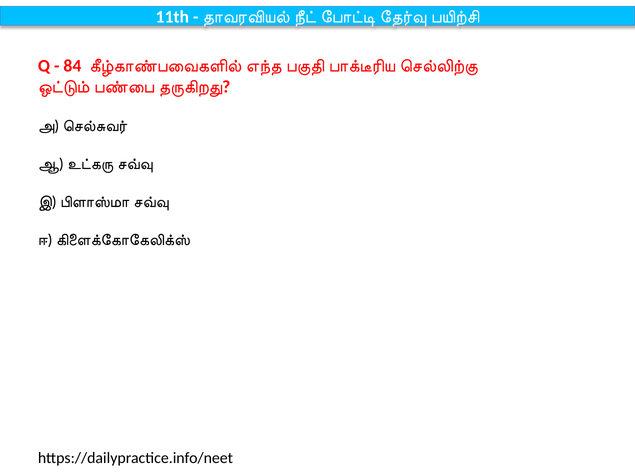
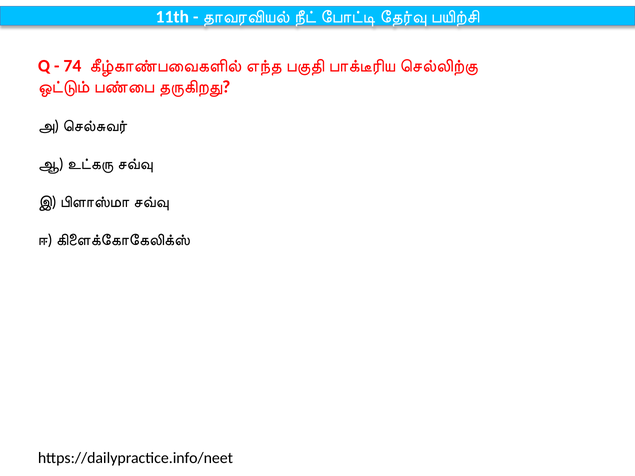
84: 84 -> 74
